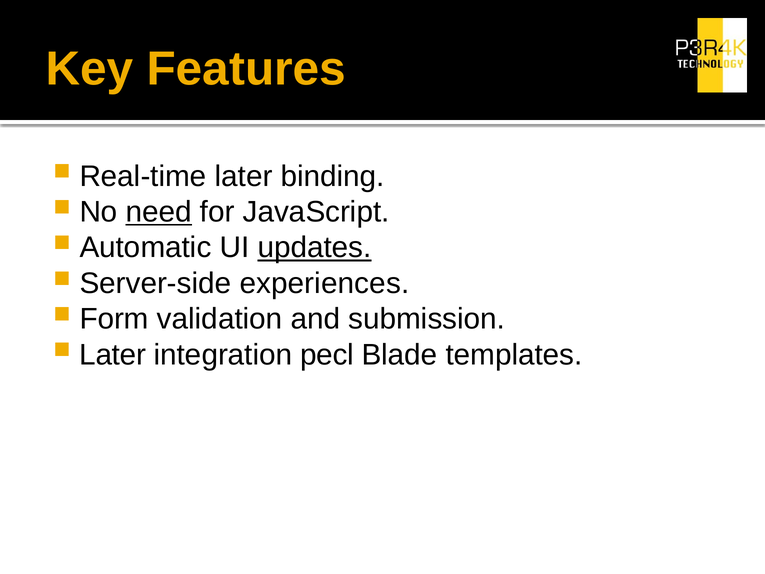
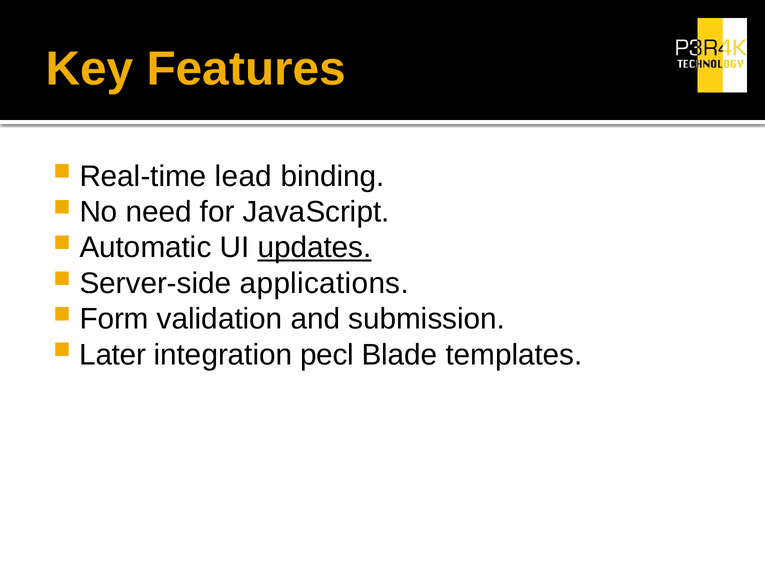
Real-time later: later -> lead
need underline: present -> none
experiences: experiences -> applications
